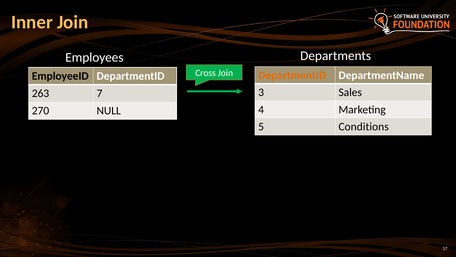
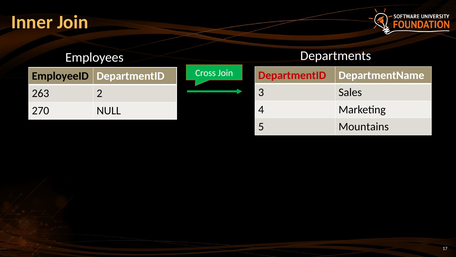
DepartmentID at (292, 75) colour: orange -> red
7: 7 -> 2
Conditions: Conditions -> Mountains
